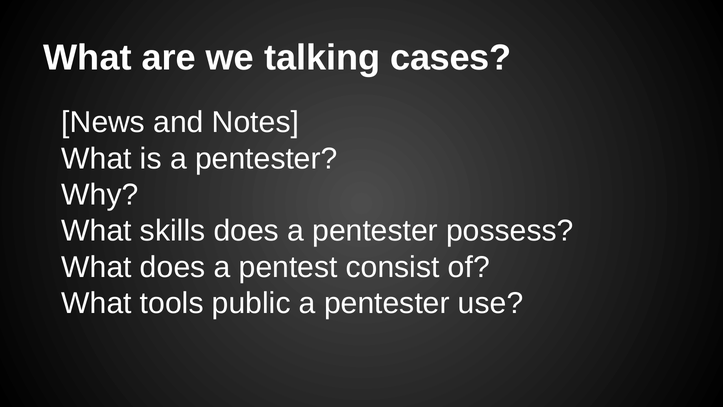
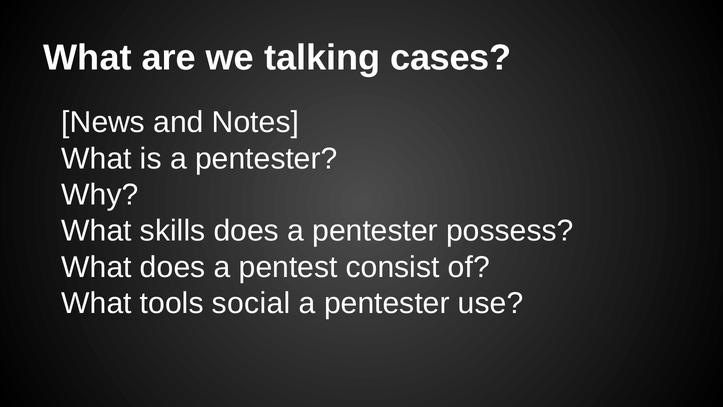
public: public -> social
